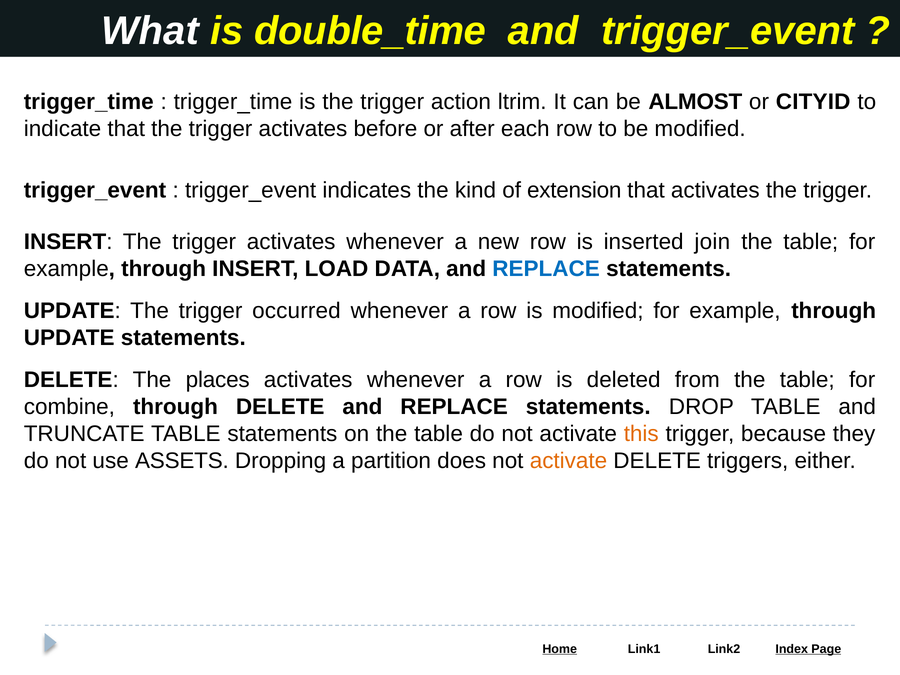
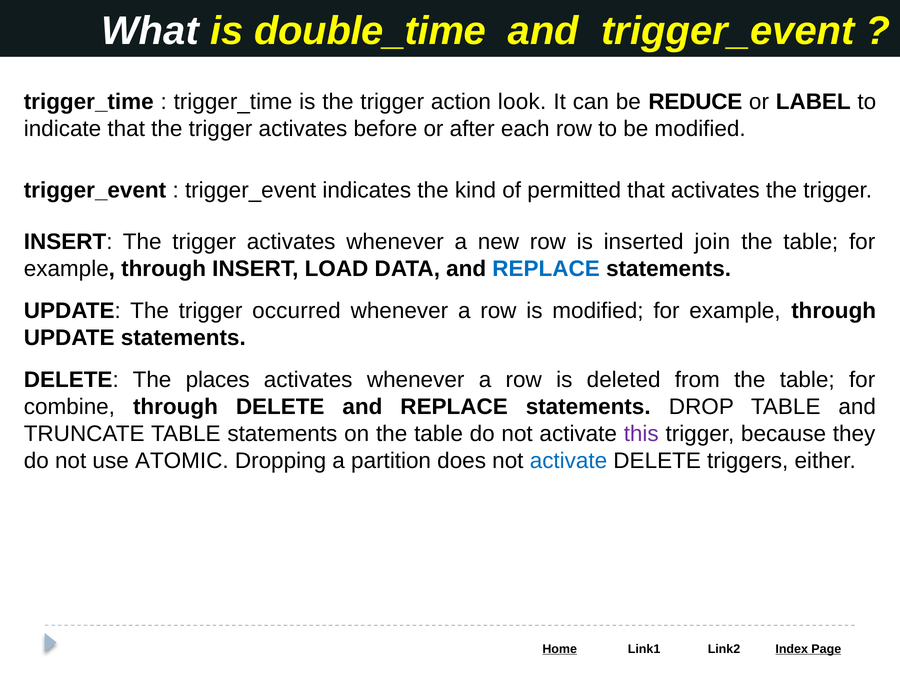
ltrim: ltrim -> look
ALMOST: ALMOST -> REDUCE
CITYID: CITYID -> LABEL
extension: extension -> permitted
this colour: orange -> purple
ASSETS: ASSETS -> ATOMIC
activate at (568, 461) colour: orange -> blue
